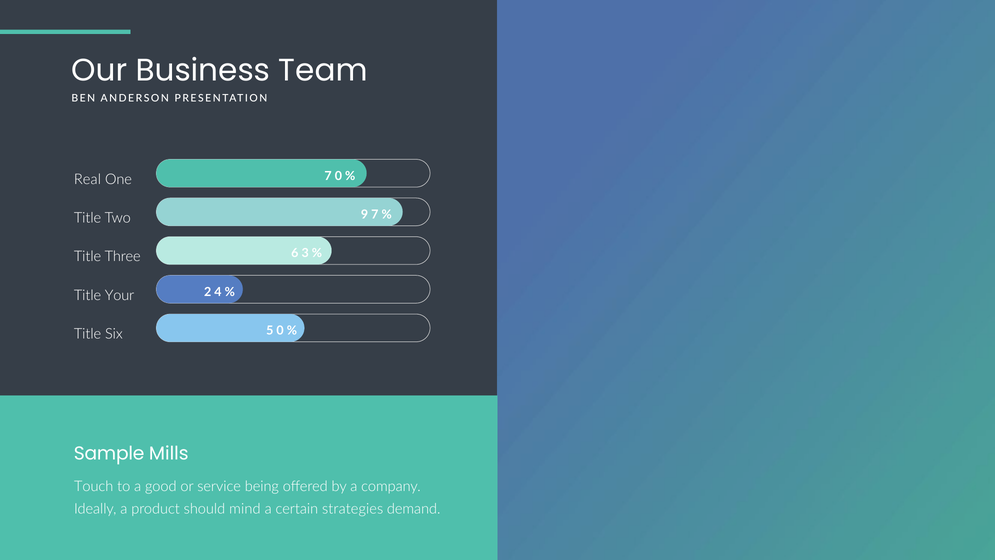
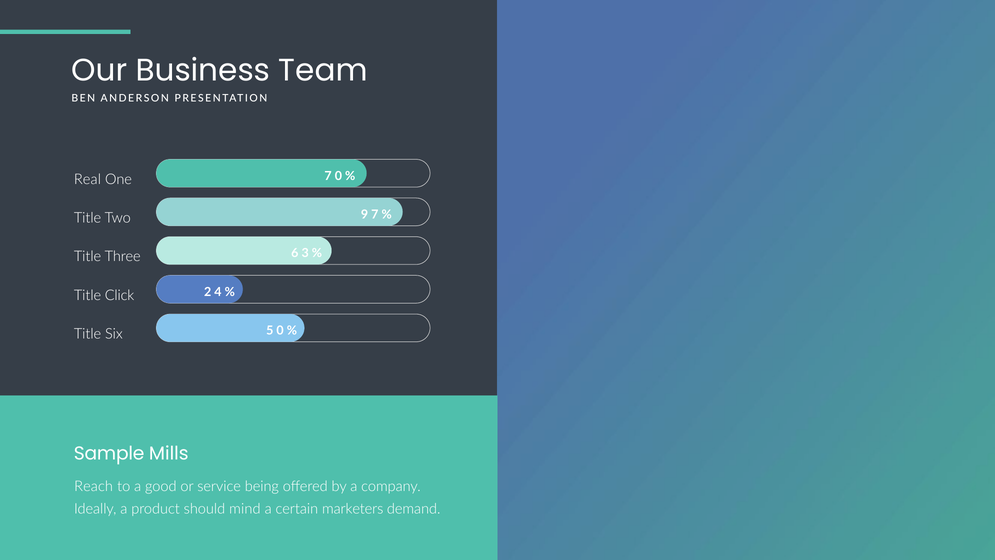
Your: Your -> Click
Touch: Touch -> Reach
strategies: strategies -> marketers
